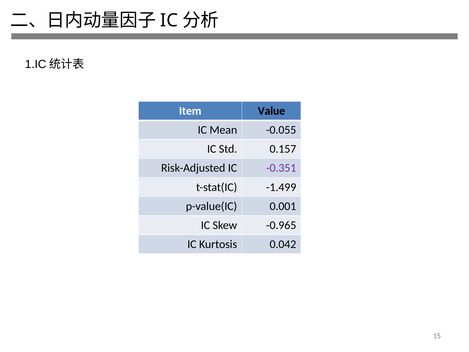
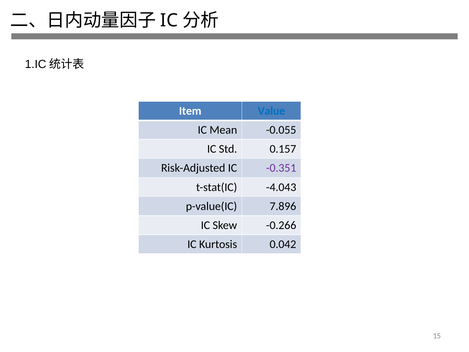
Value colour: black -> blue
-1.499: -1.499 -> -4.043
0.001: 0.001 -> 7.896
-0.965: -0.965 -> -0.266
